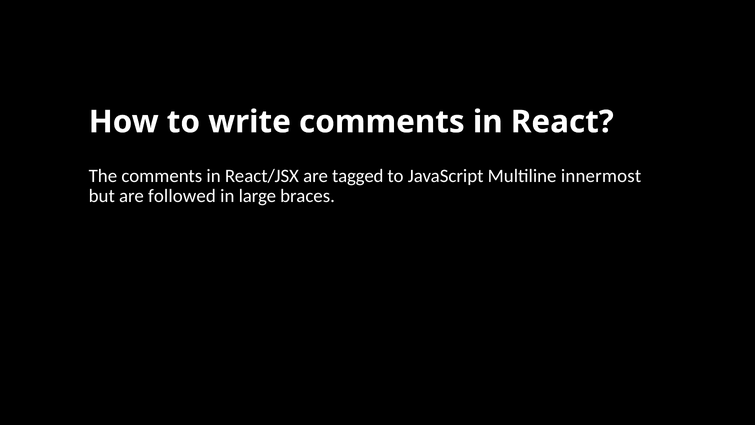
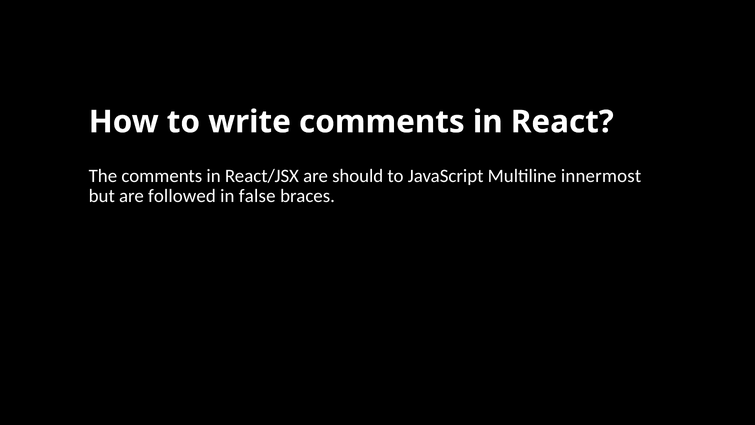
tagged: tagged -> should
large: large -> false
